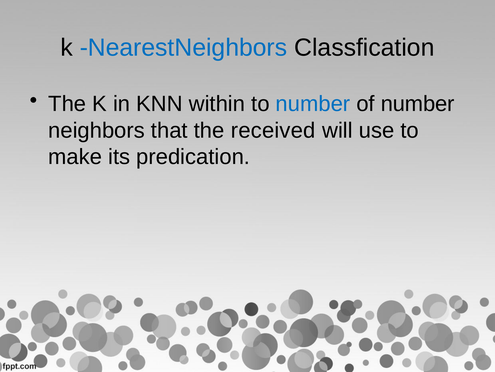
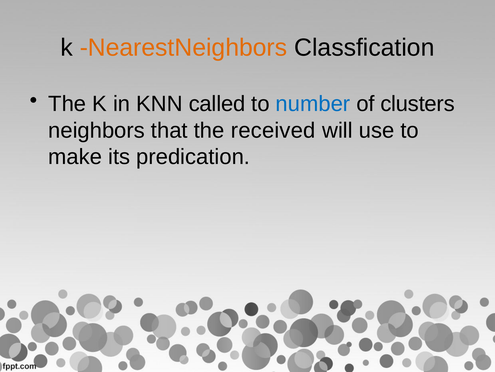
NearestNeighbors colour: blue -> orange
within: within -> called
of number: number -> clusters
